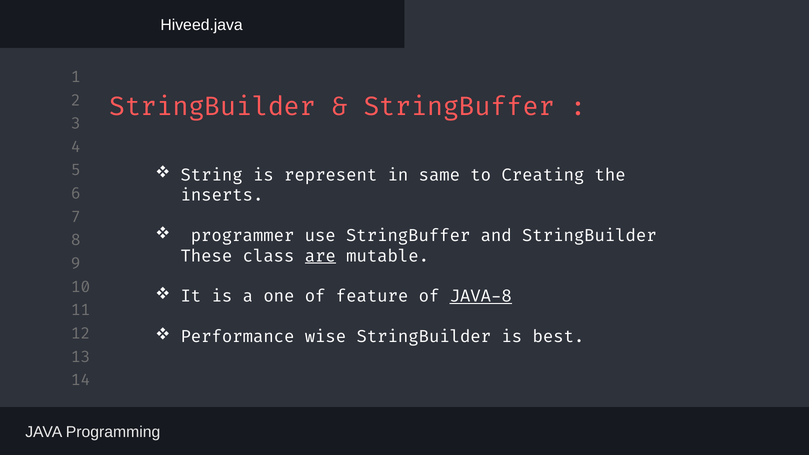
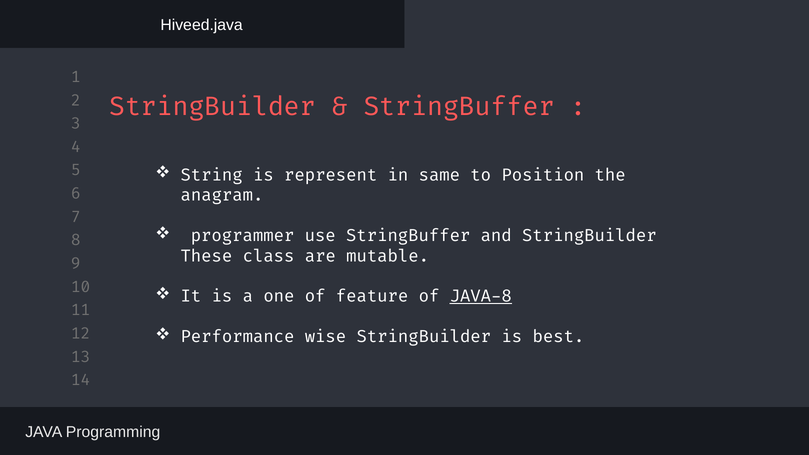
Creating: Creating -> Position
inserts: inserts -> anagram
are underline: present -> none
